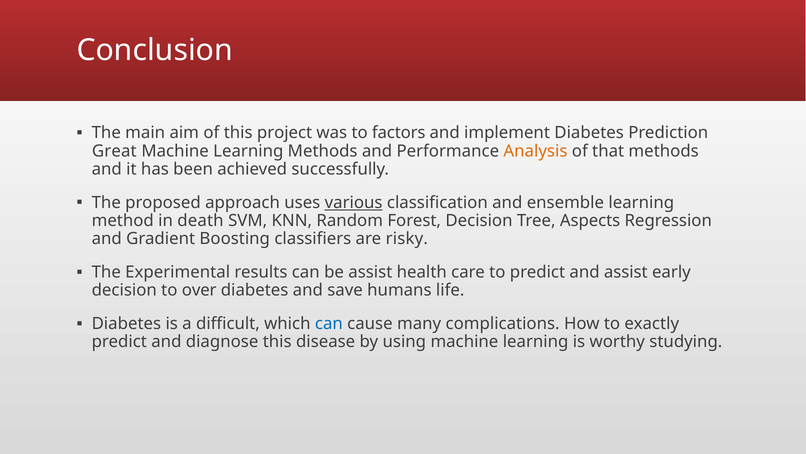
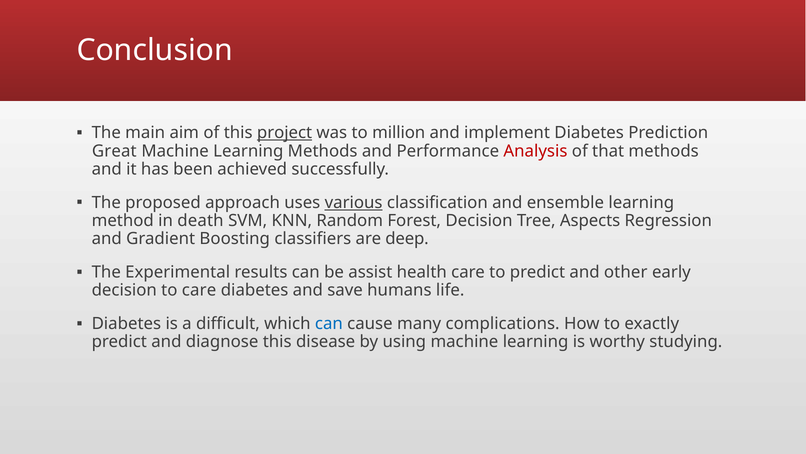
project underline: none -> present
factors: factors -> million
Analysis colour: orange -> red
risky: risky -> deep
and assist: assist -> other
to over: over -> care
